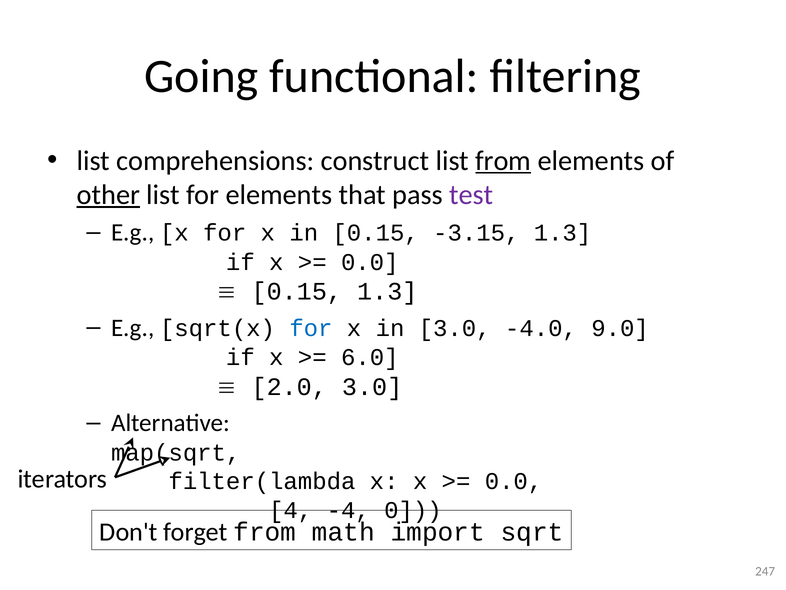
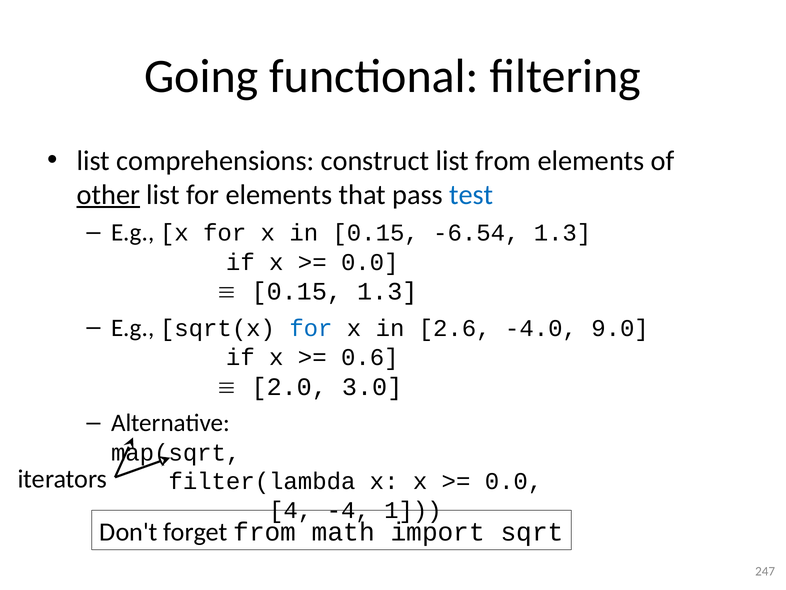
from at (503, 160) underline: present -> none
test colour: purple -> blue
-3.15: -3.15 -> -6.54
in 3.0: 3.0 -> 2.6
6.0: 6.0 -> 0.6
0: 0 -> 1
